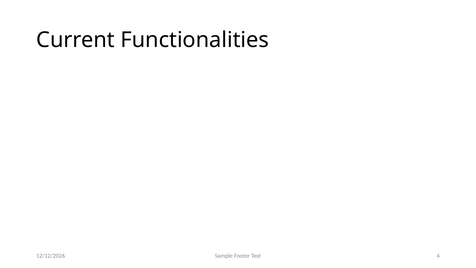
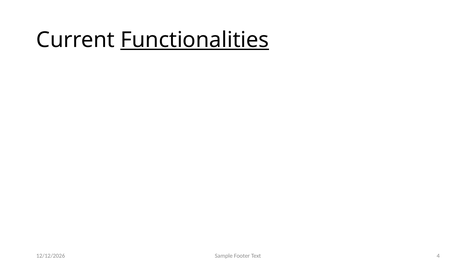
Functionalities underline: none -> present
